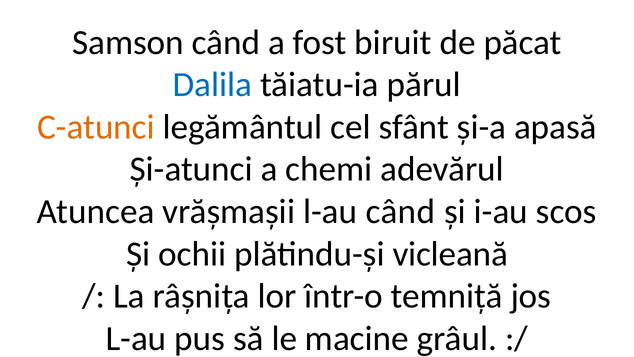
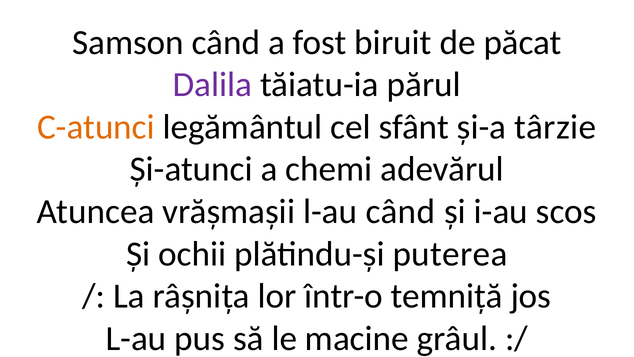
Dalila colour: blue -> purple
apasă: apasă -> târzie
vicleană: vicleană -> puterea
